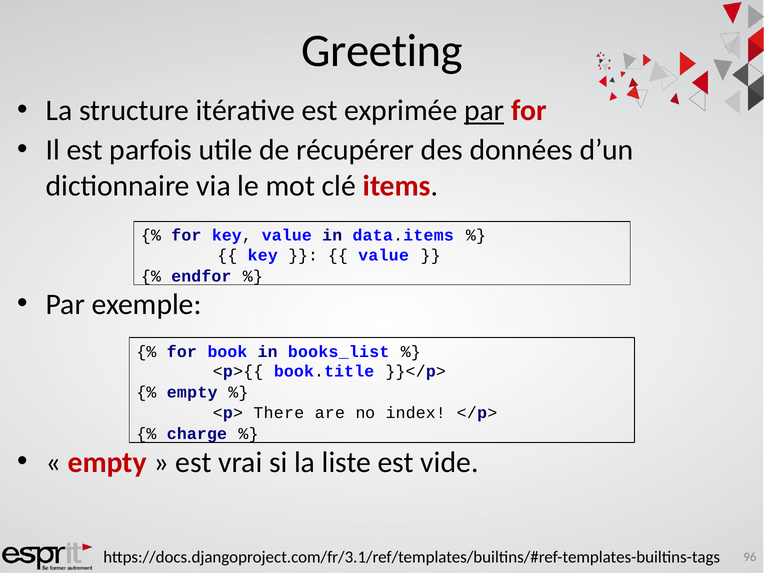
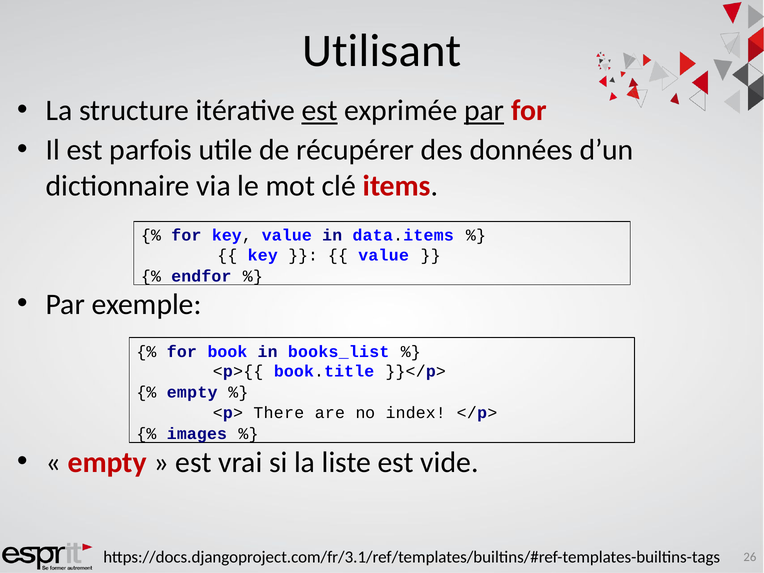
Greeting: Greeting -> Utilisant
est at (320, 111) underline: none -> present
charge: charge -> images
96: 96 -> 26
